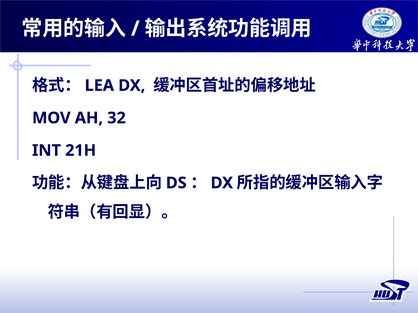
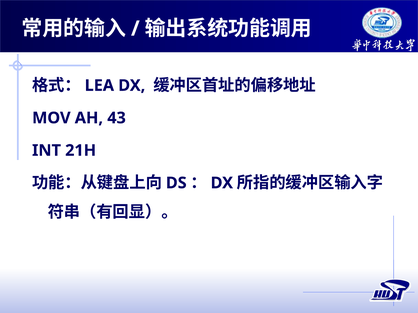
32: 32 -> 43
